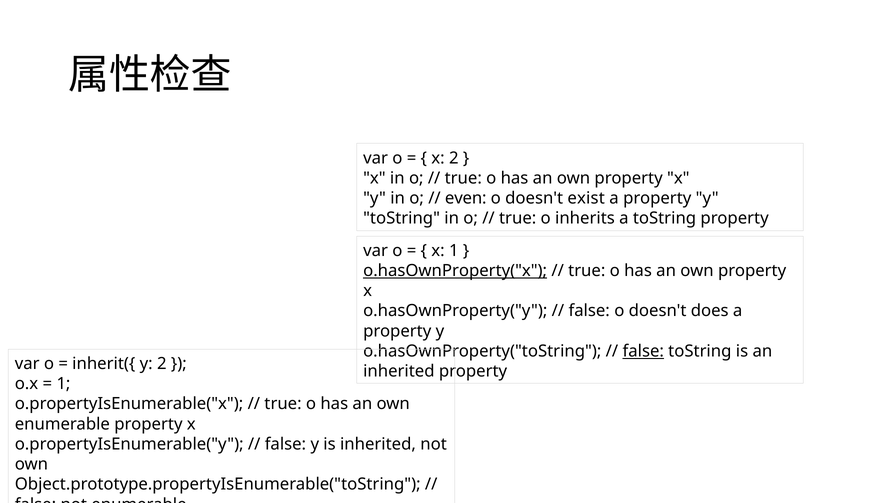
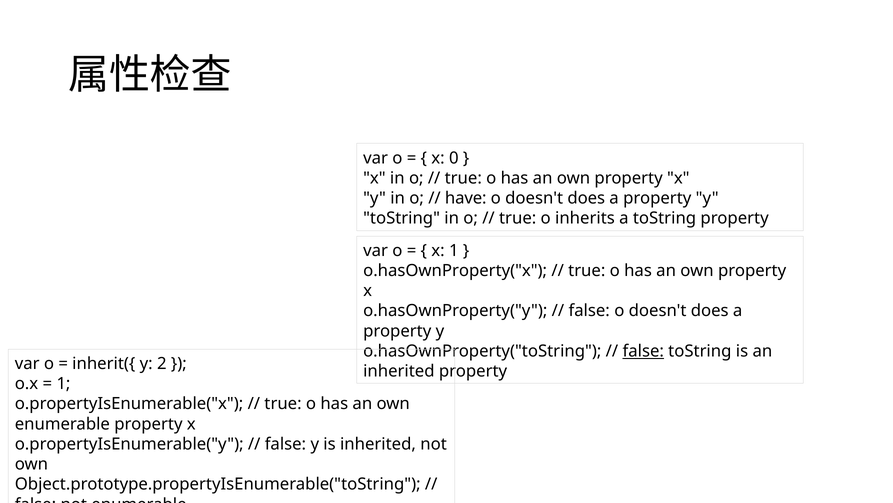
x 2: 2 -> 0
even: even -> have
exist at (586, 198): exist -> does
o.hasOwnProperty("x underline: present -> none
